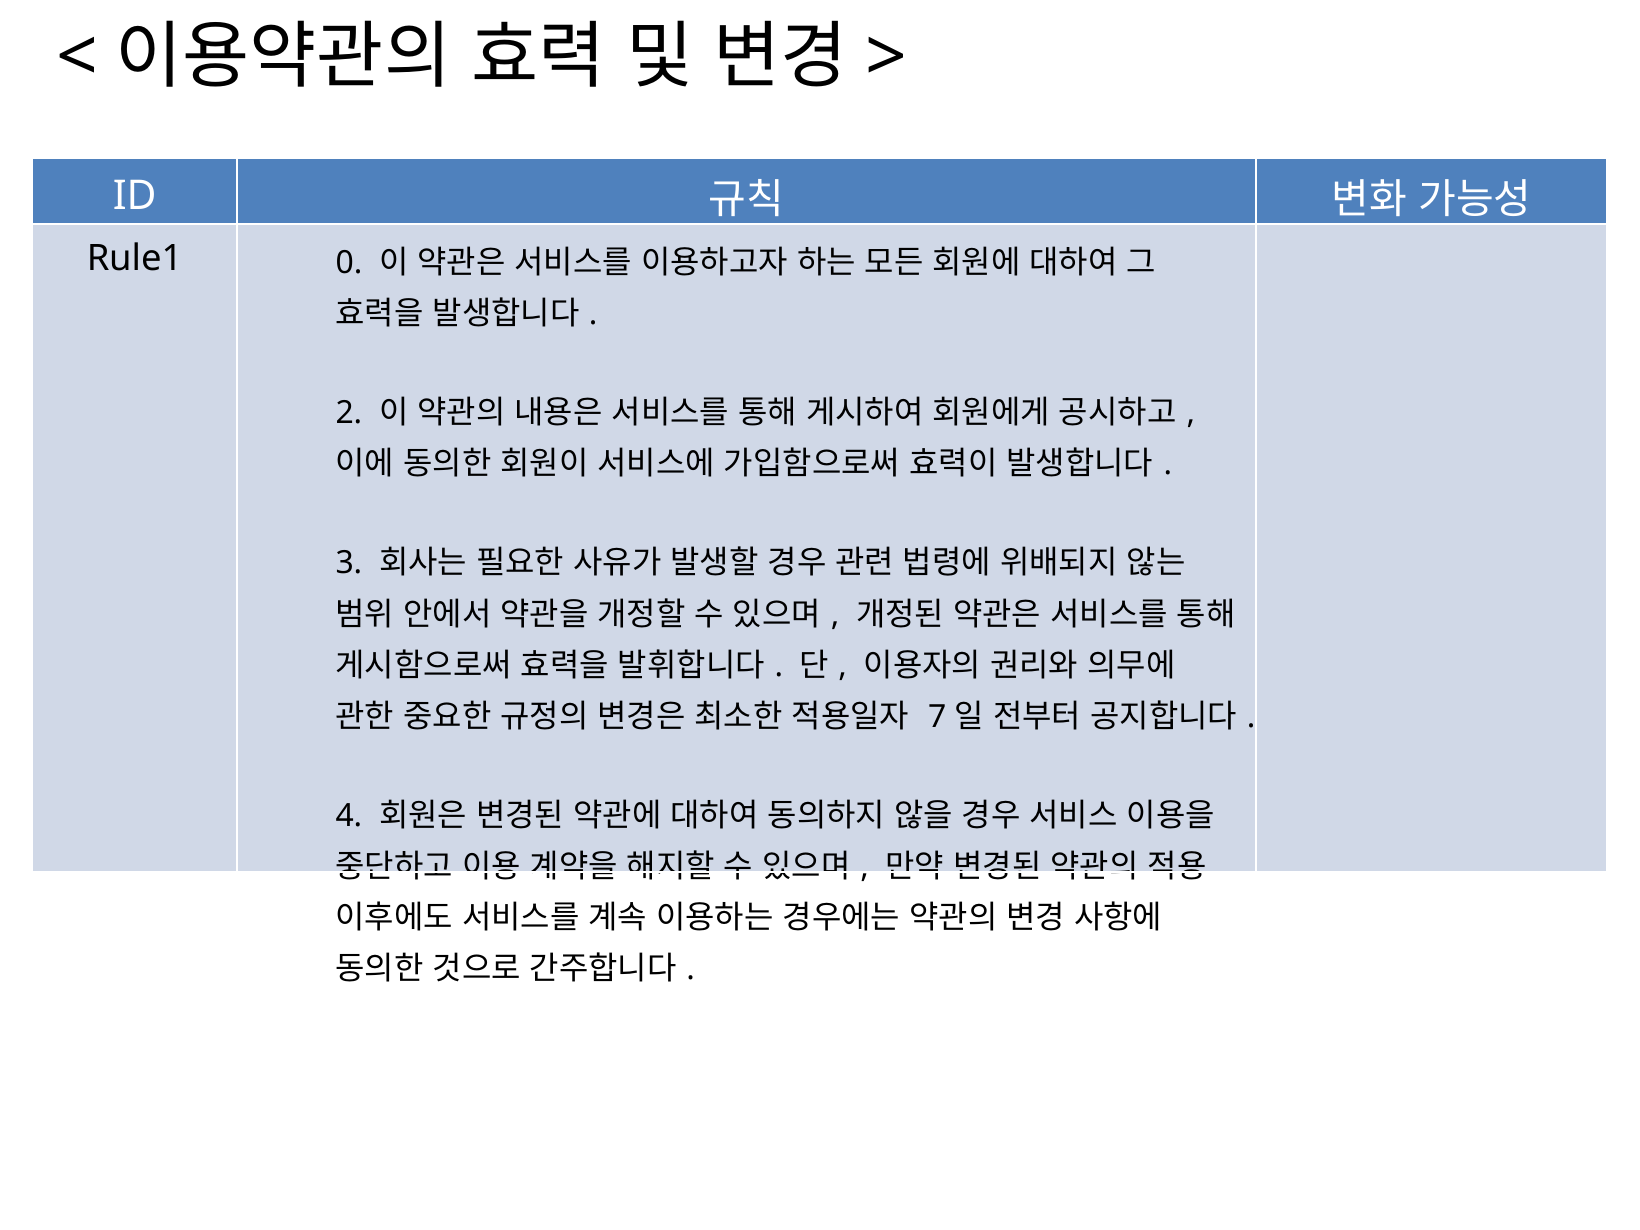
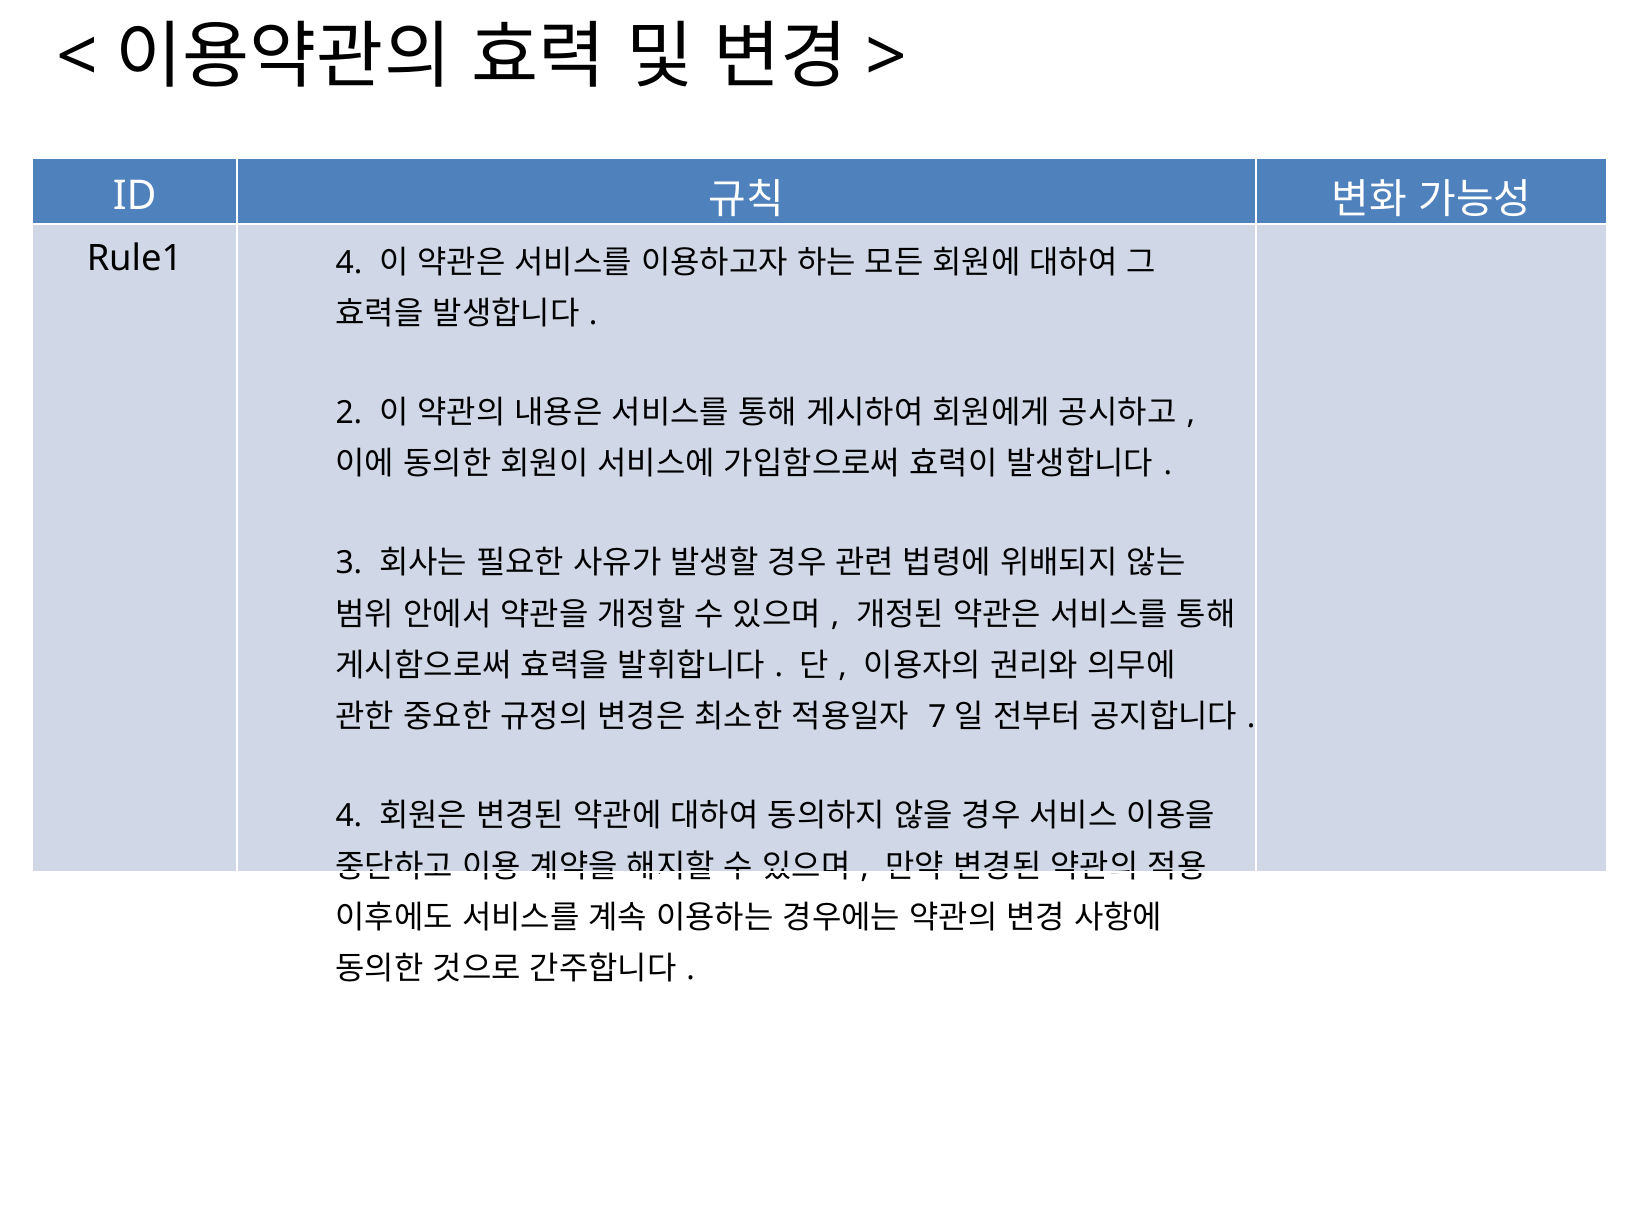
Rule1 0: 0 -> 4
